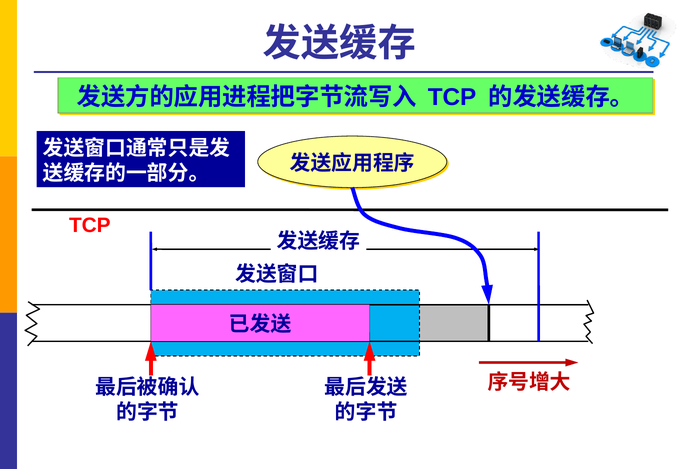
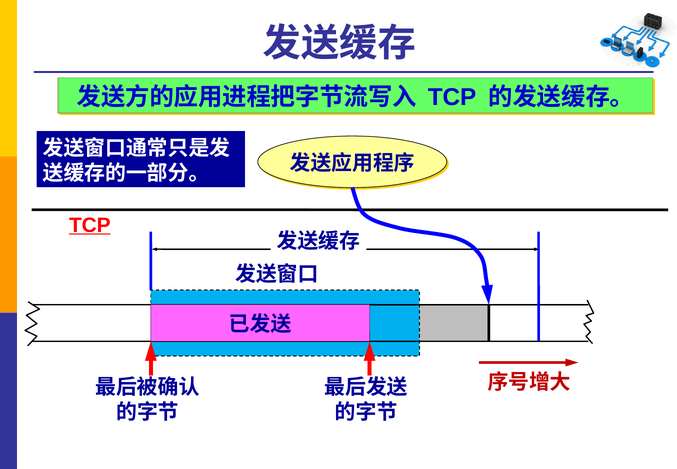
TCP at (90, 225) underline: none -> present
